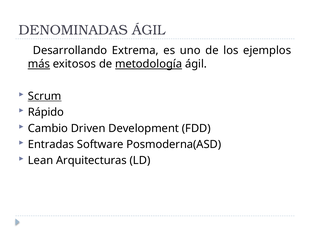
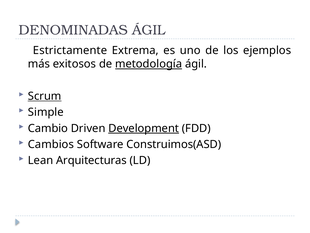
Desarrollando: Desarrollando -> Estrictamente
más underline: present -> none
Rápido: Rápido -> Simple
Development underline: none -> present
Entradas: Entradas -> Cambios
Posmoderna(ASD: Posmoderna(ASD -> Construimos(ASD
